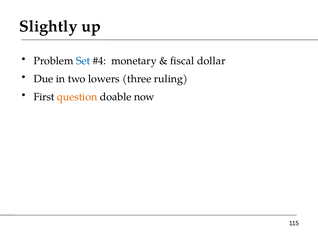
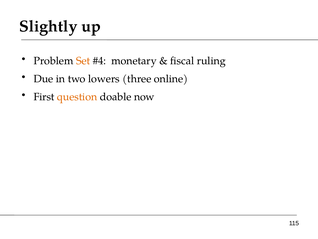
Set colour: blue -> orange
dollar: dollar -> ruling
ruling: ruling -> online
